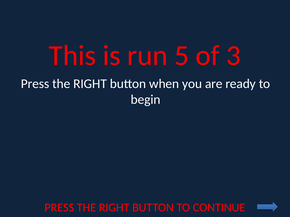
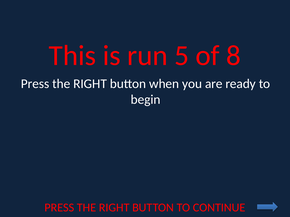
3: 3 -> 8
